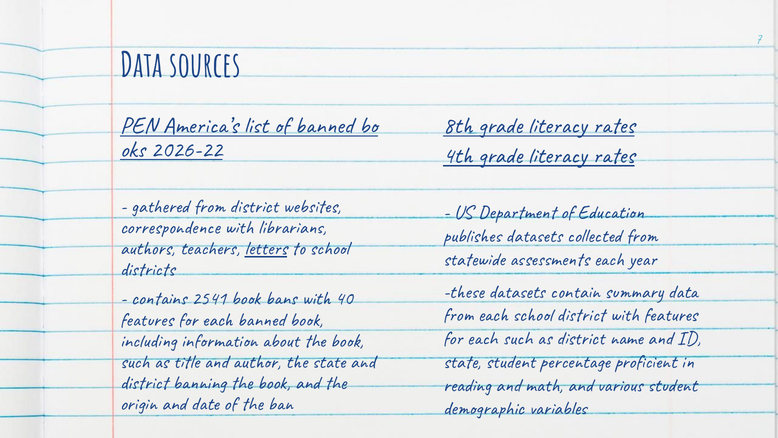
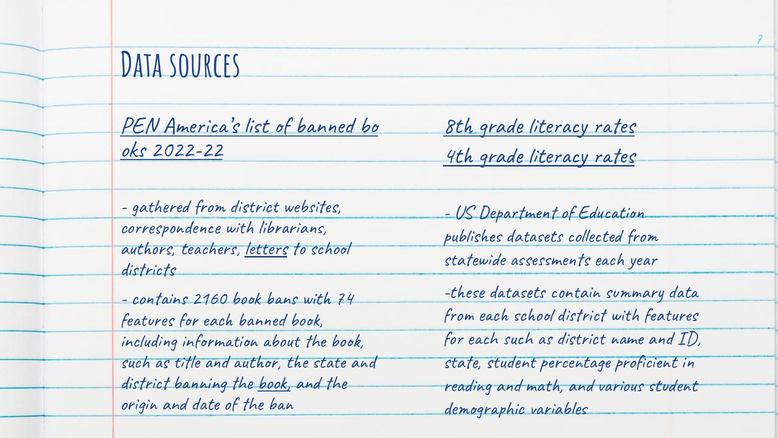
2026-22: 2026-22 -> 2022-22
2541: 2541 -> 2160
40: 40 -> 74
book at (274, 382) underline: none -> present
